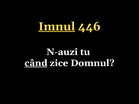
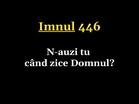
când underline: present -> none
